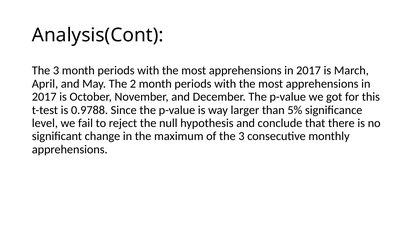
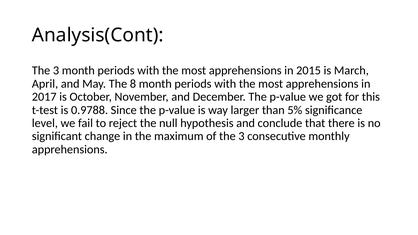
2017 at (309, 71): 2017 -> 2015
2: 2 -> 8
